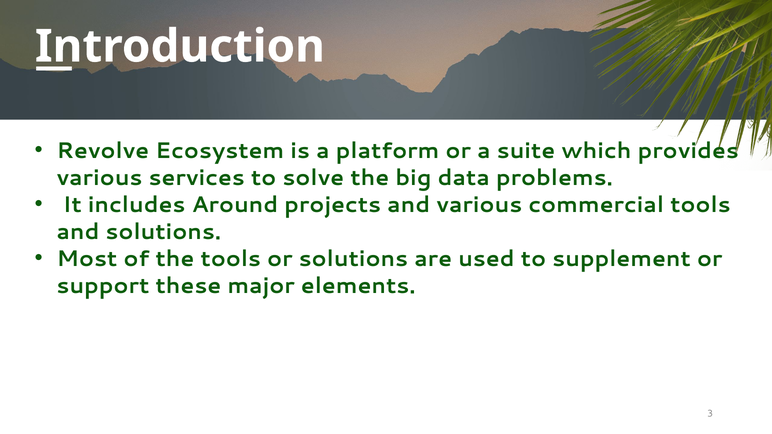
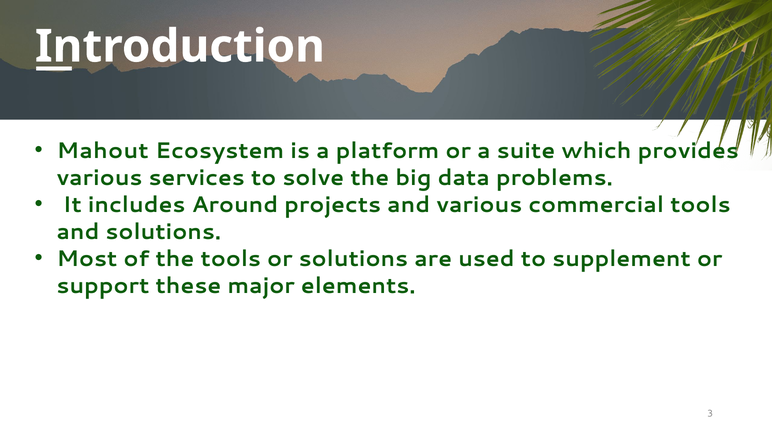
Revolve: Revolve -> Mahout
